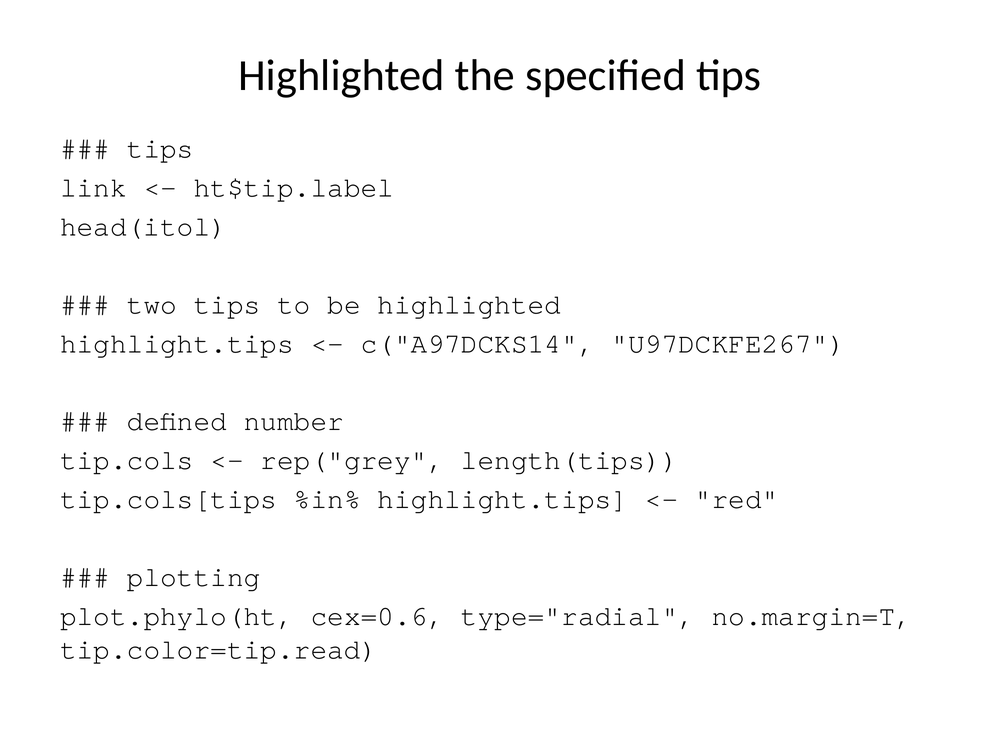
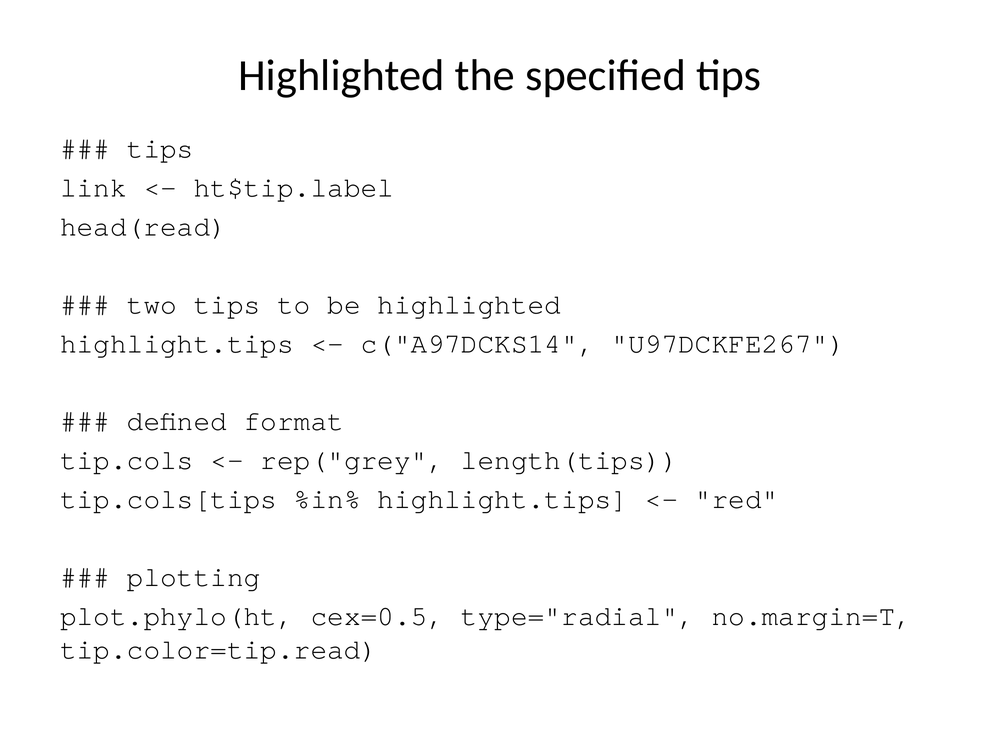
head(itol: head(itol -> head(read
number: number -> format
cex=0.6: cex=0.6 -> cex=0.5
